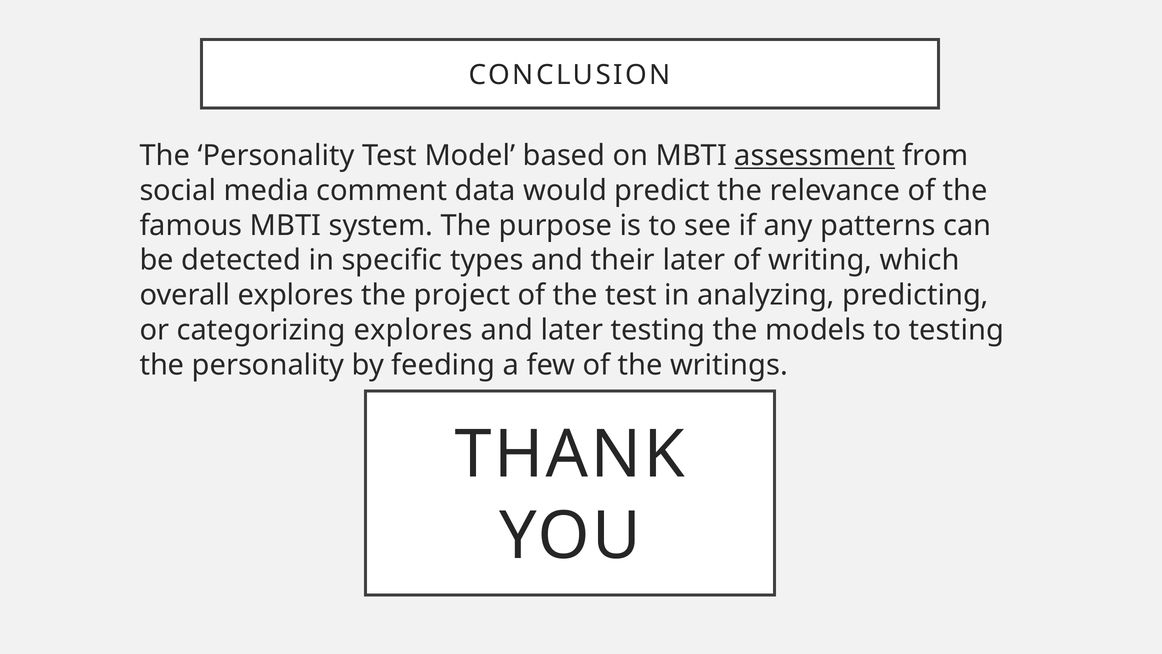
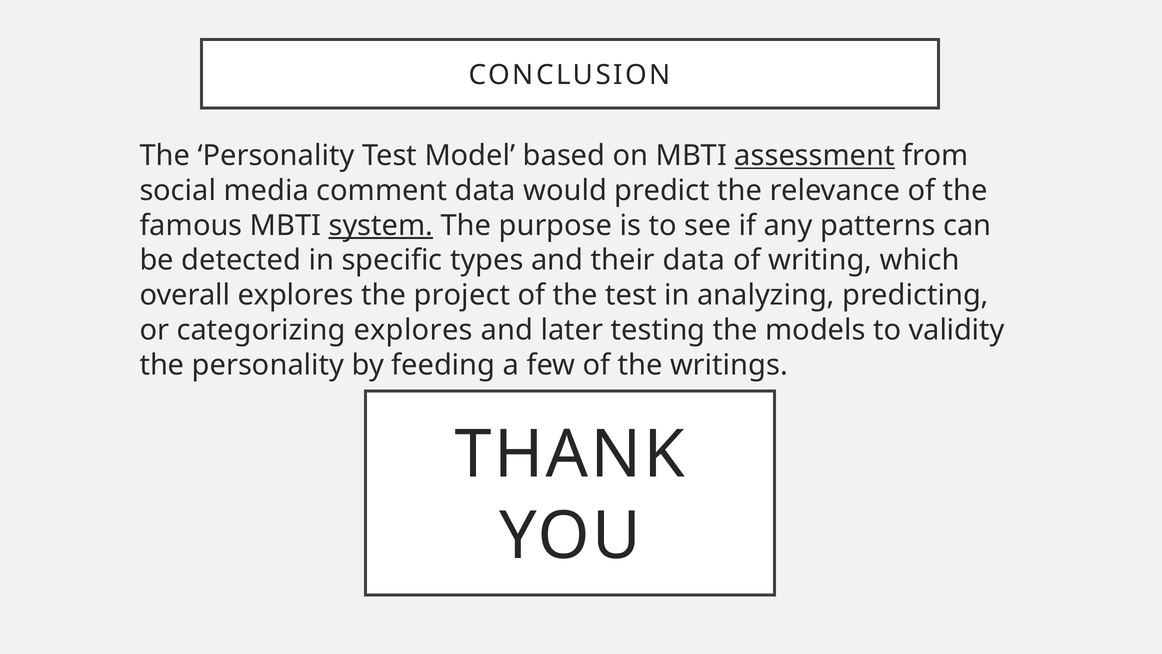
system underline: none -> present
their later: later -> data
to testing: testing -> validity
